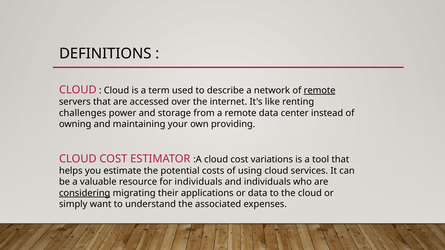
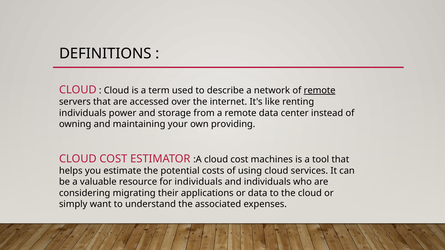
challenges at (83, 113): challenges -> individuals
variations: variations -> machines
considering underline: present -> none
